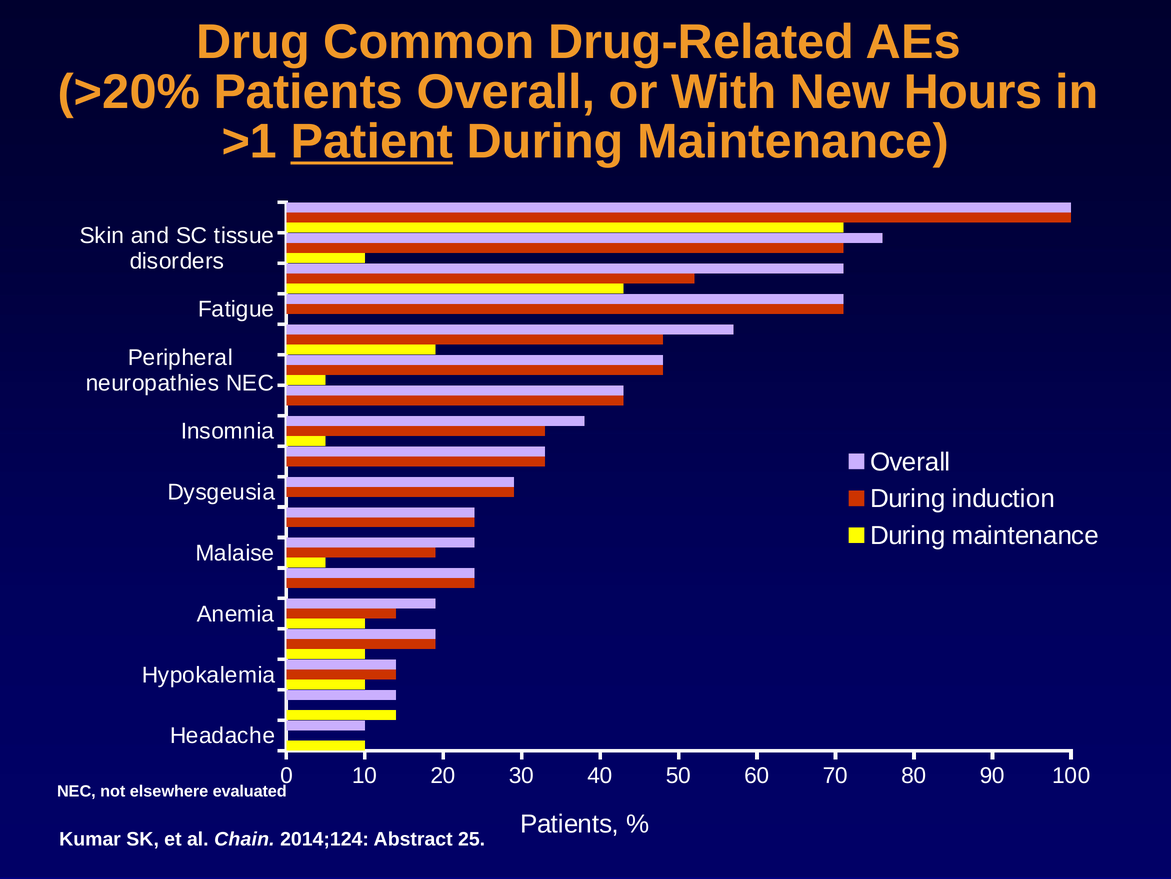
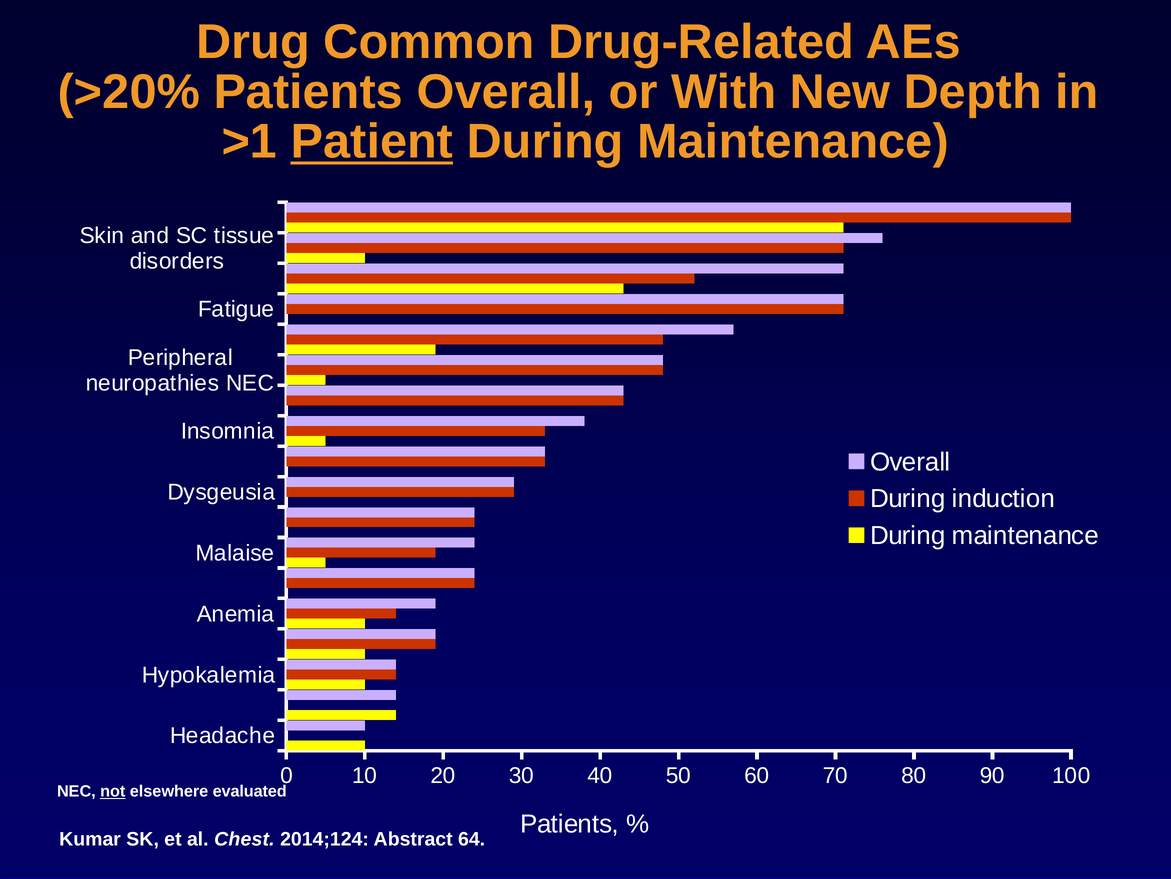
Hours: Hours -> Depth
not underline: none -> present
Chain: Chain -> Chest
25: 25 -> 64
